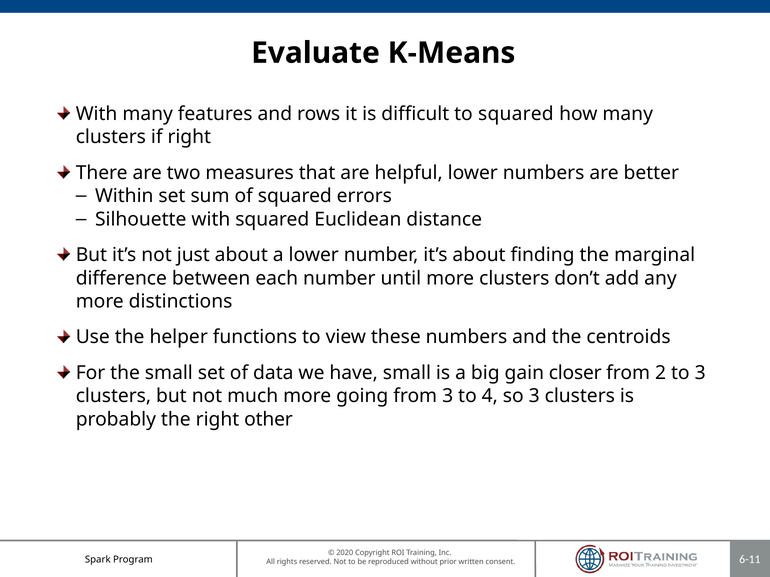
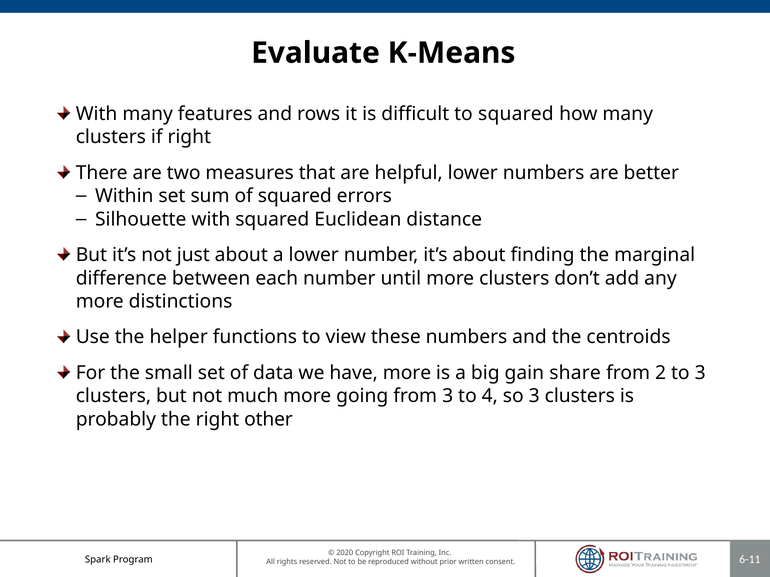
have small: small -> more
closer: closer -> share
